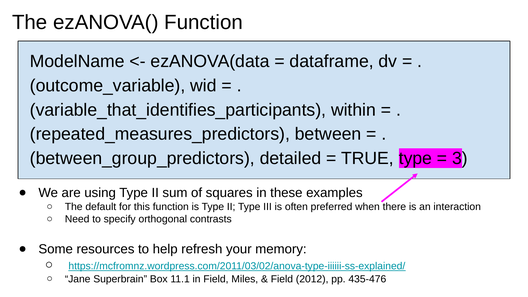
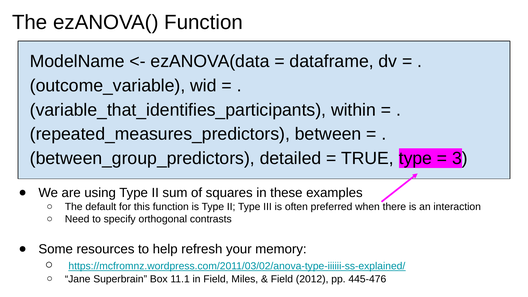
435-476: 435-476 -> 445-476
